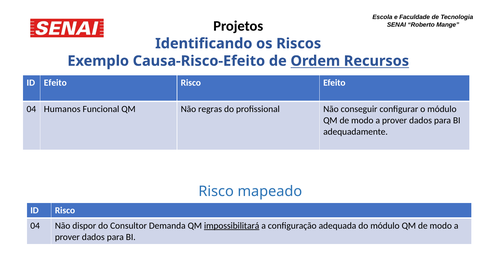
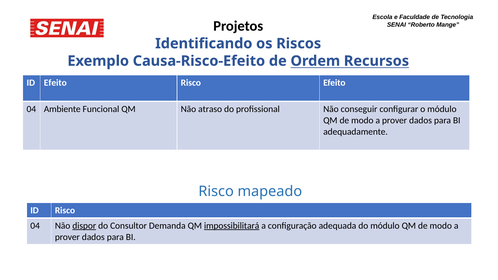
Humanos: Humanos -> Ambiente
regras: regras -> atraso
dispor underline: none -> present
